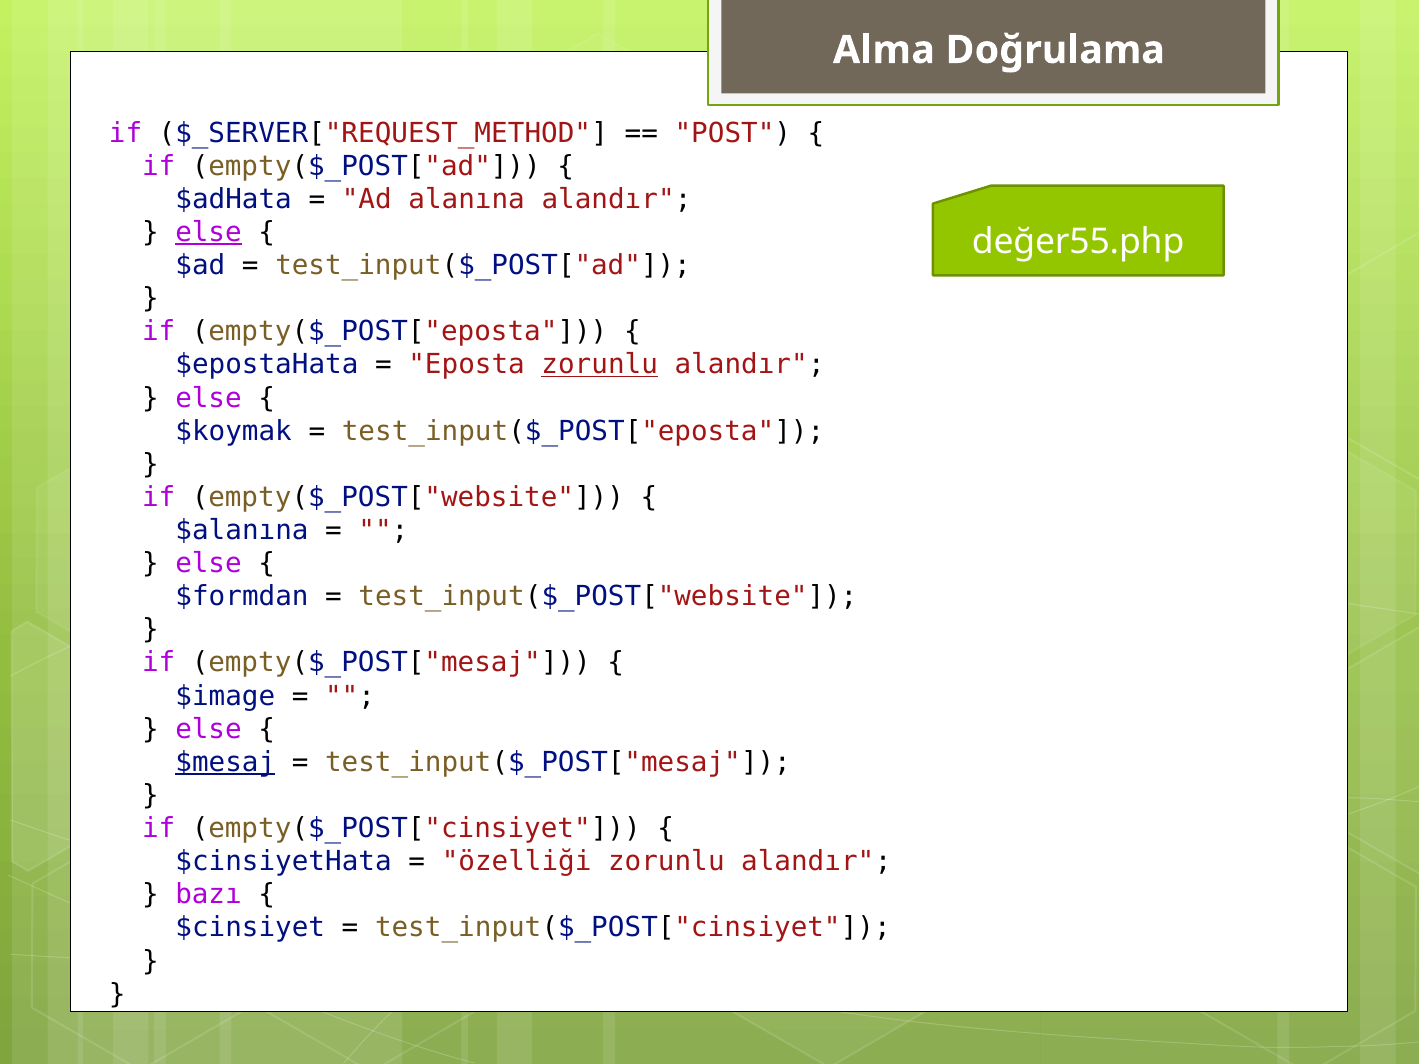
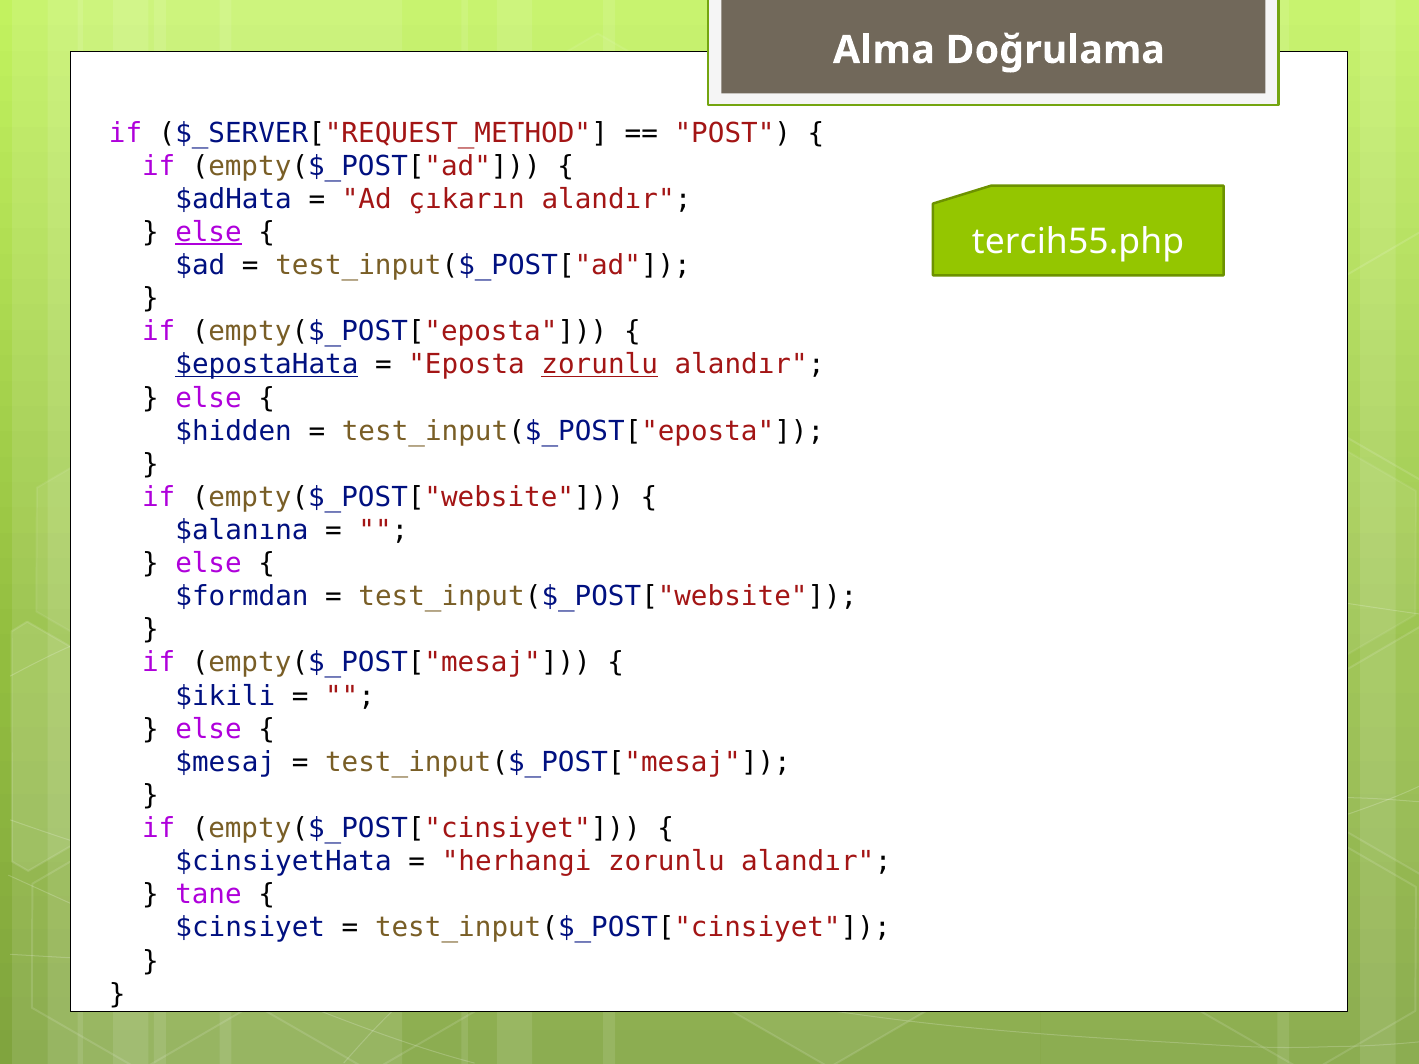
alanına: alanına -> çıkarın
değer55.php: değer55.php -> tercih55.php
$epostaHata underline: none -> present
$koymak: $koymak -> $hidden
$image: $image -> $ikili
$mesaj underline: present -> none
özelliği: özelliği -> herhangi
bazı: bazı -> tane
